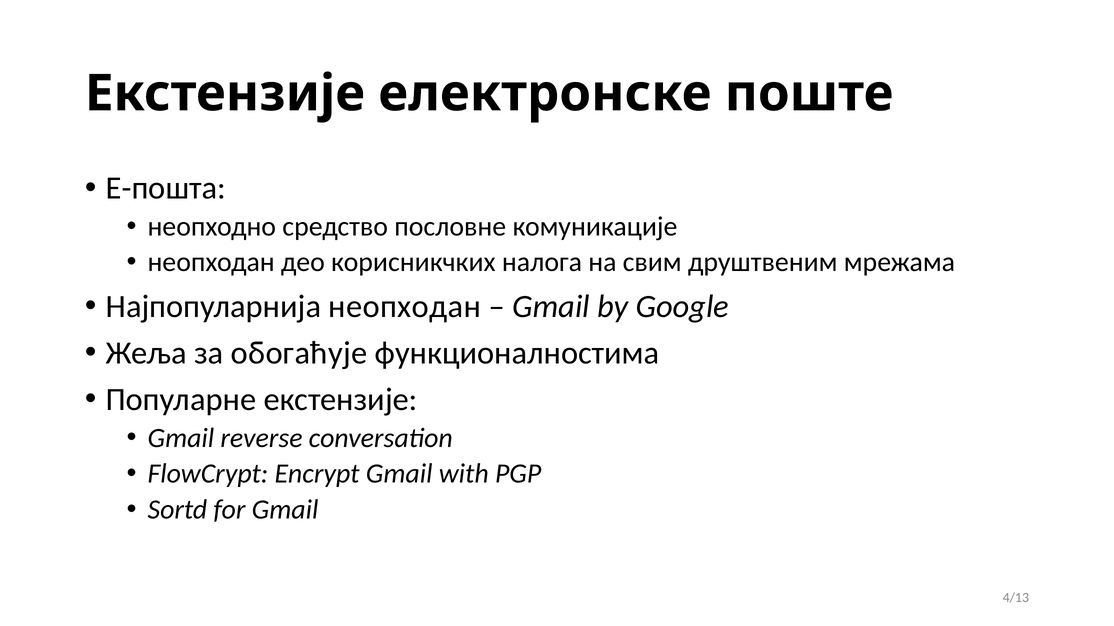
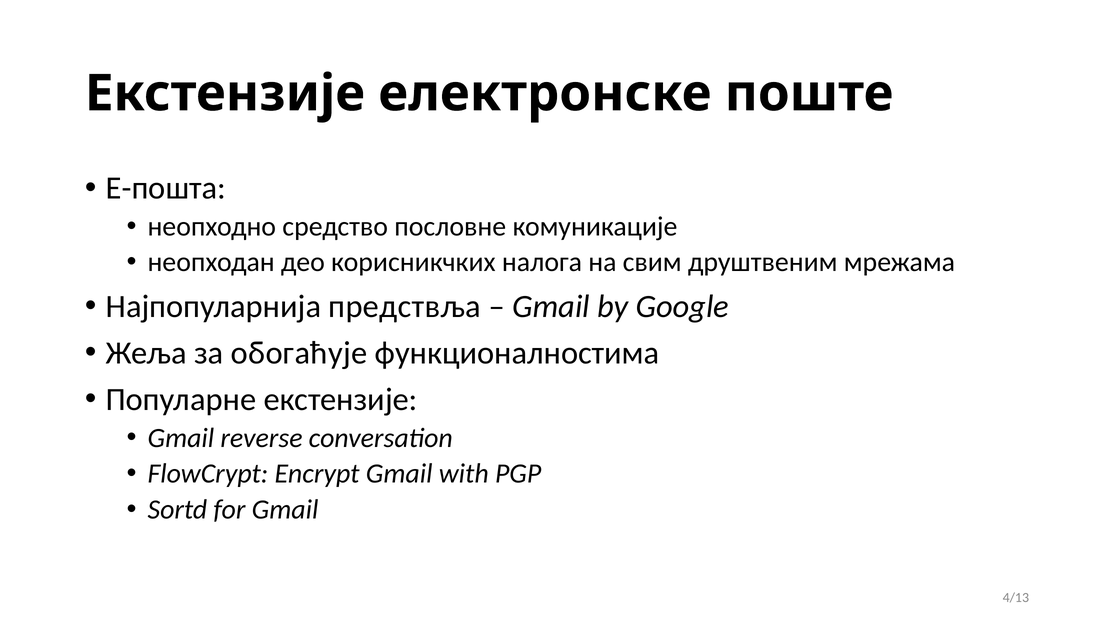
Најпопуларнија неопходан: неопходан -> предствља
